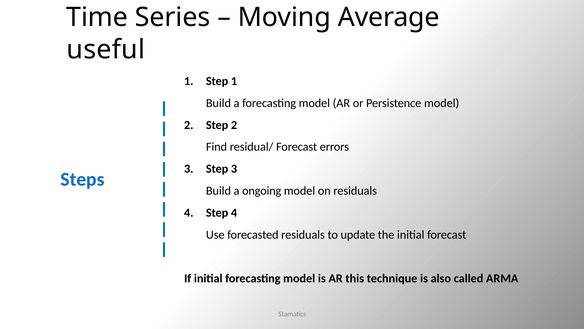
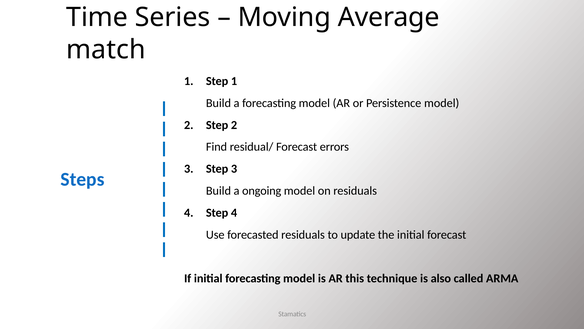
useful: useful -> match
